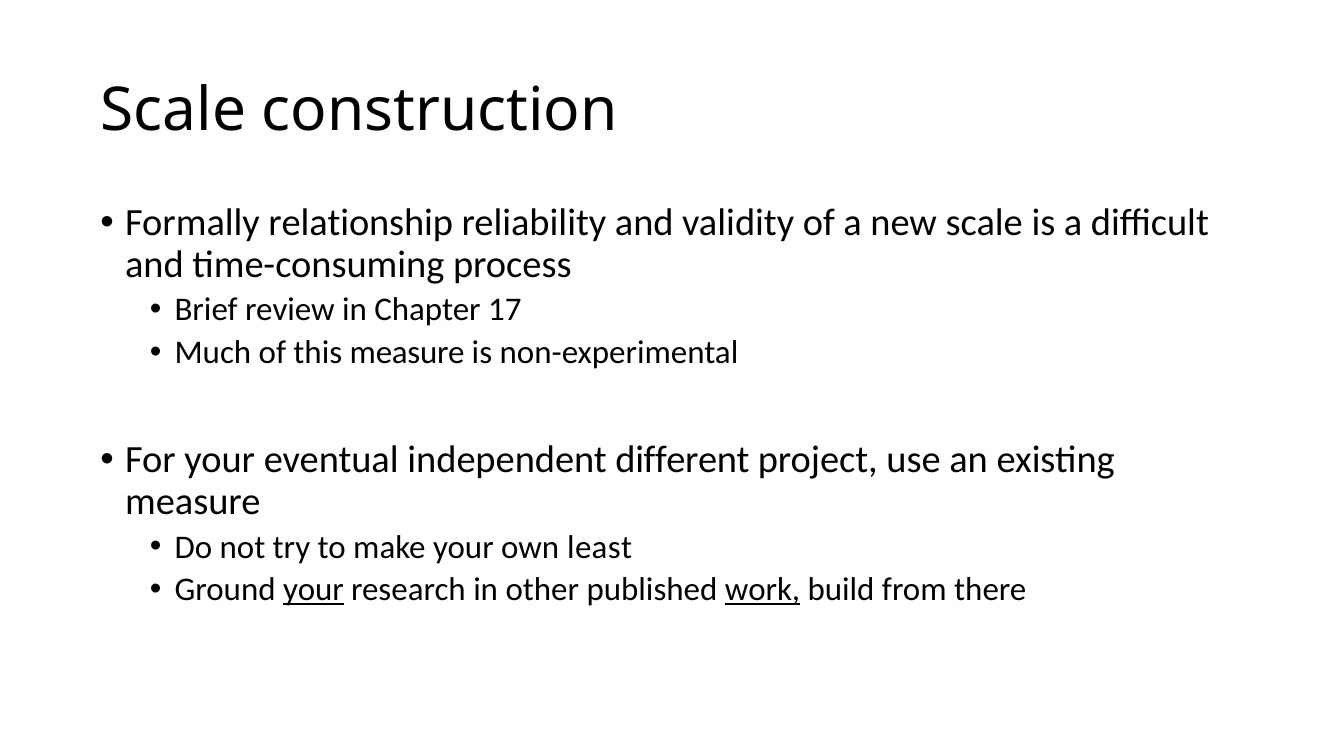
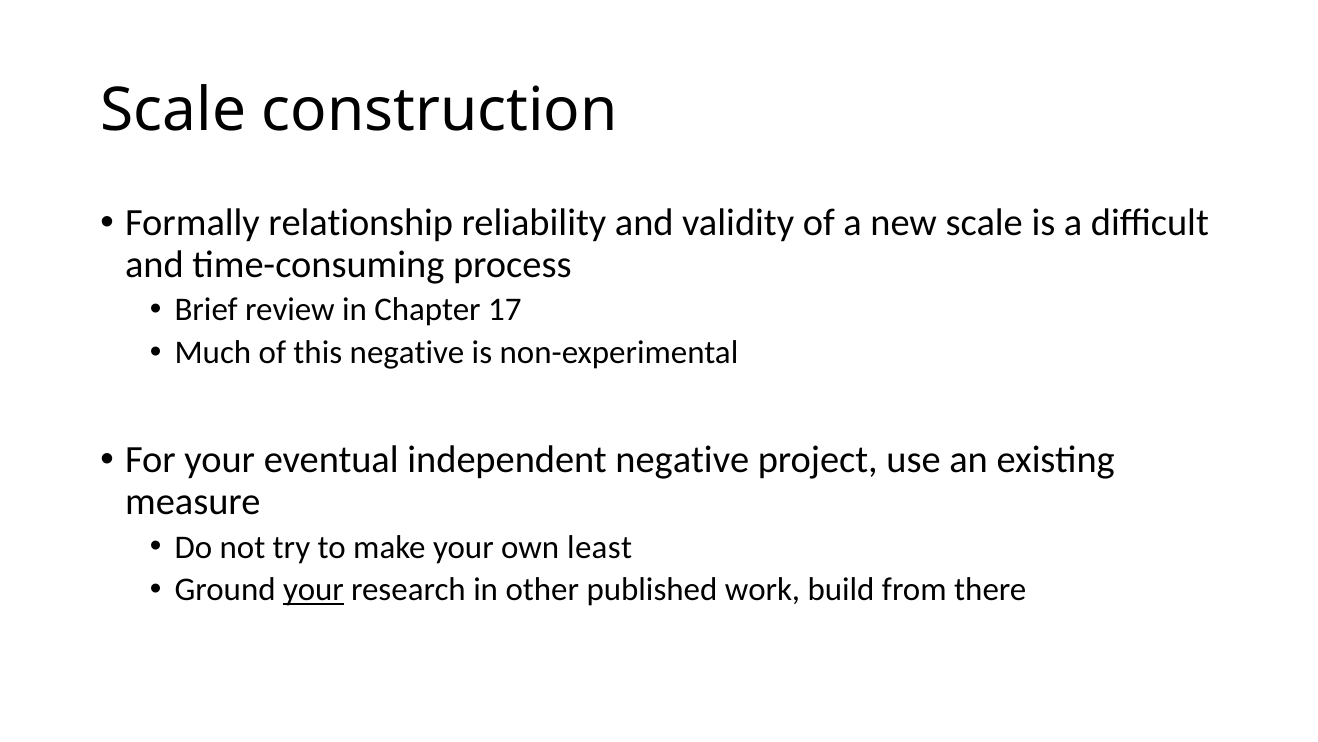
this measure: measure -> negative
independent different: different -> negative
work underline: present -> none
